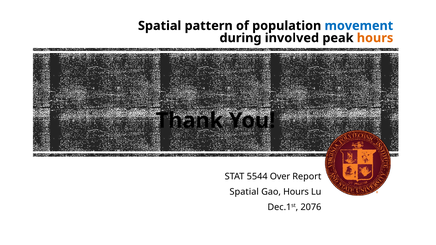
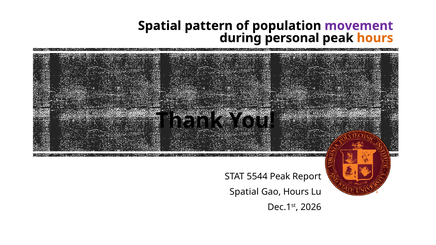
movement colour: blue -> purple
involved: involved -> personal
5544 Over: Over -> Peak
2076: 2076 -> 2026
